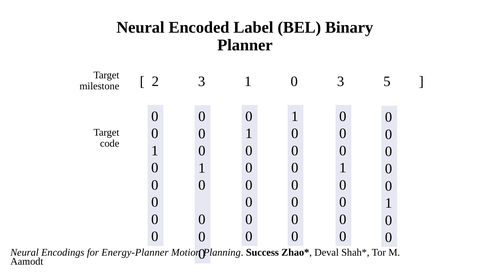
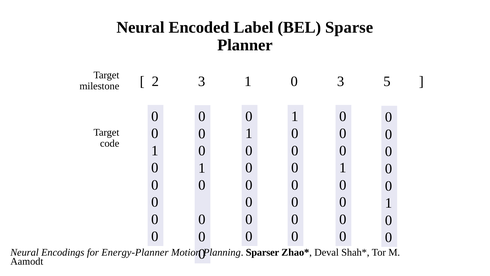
Binary: Binary -> Sparse
Success: Success -> Sparser
